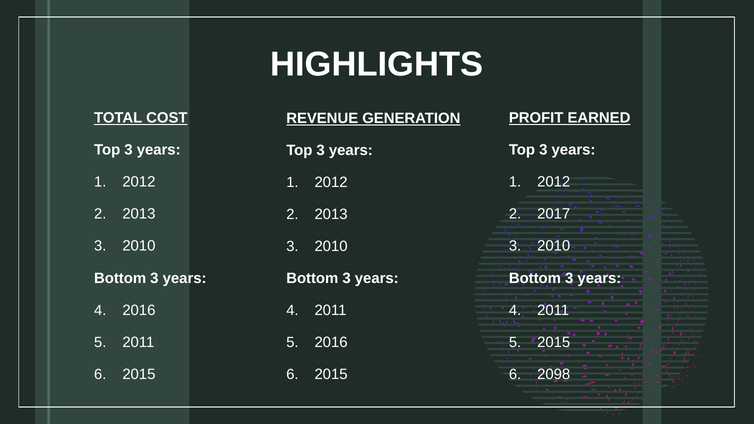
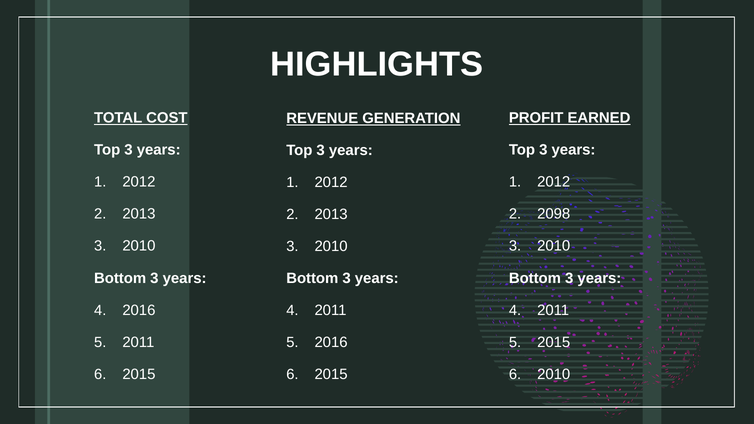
2017: 2017 -> 2098
2098 at (554, 374): 2098 -> 2010
